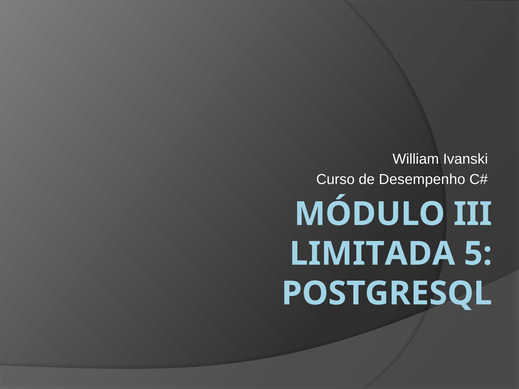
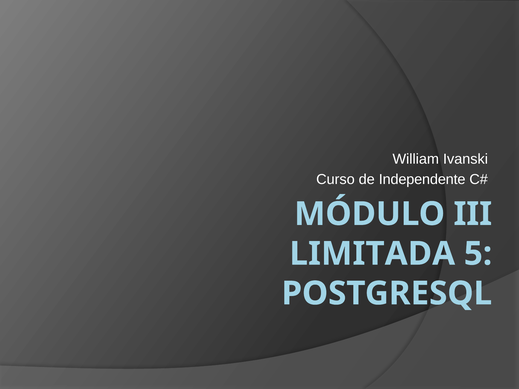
Desempenho: Desempenho -> Independente
